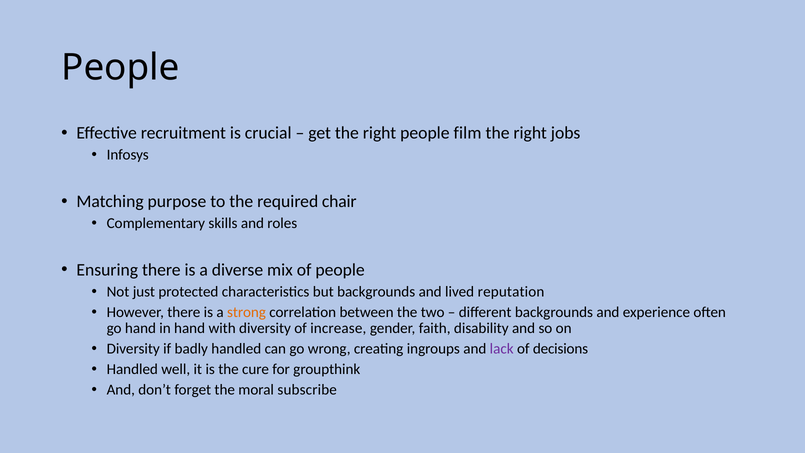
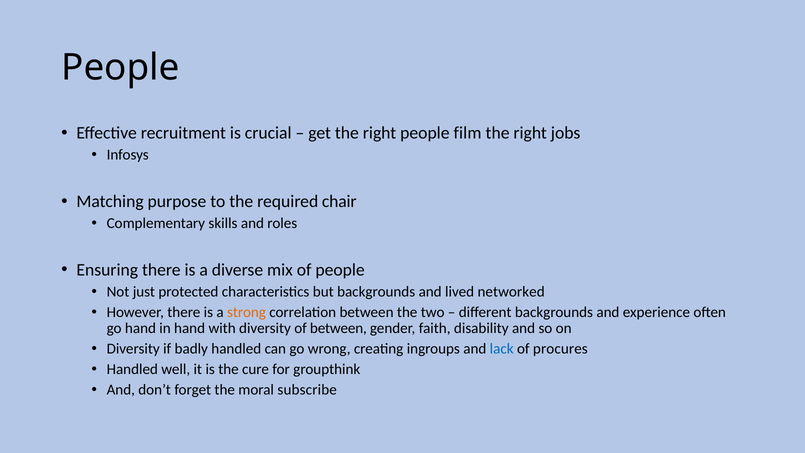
reputation: reputation -> networked
of increase: increase -> between
lack colour: purple -> blue
decisions: decisions -> procures
